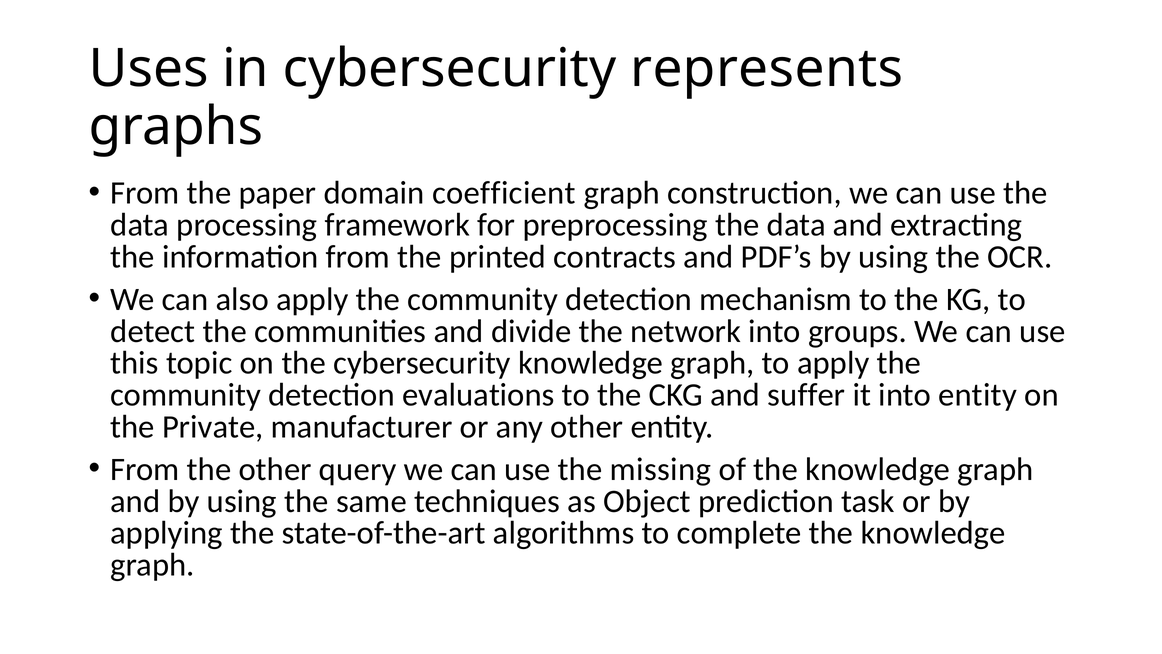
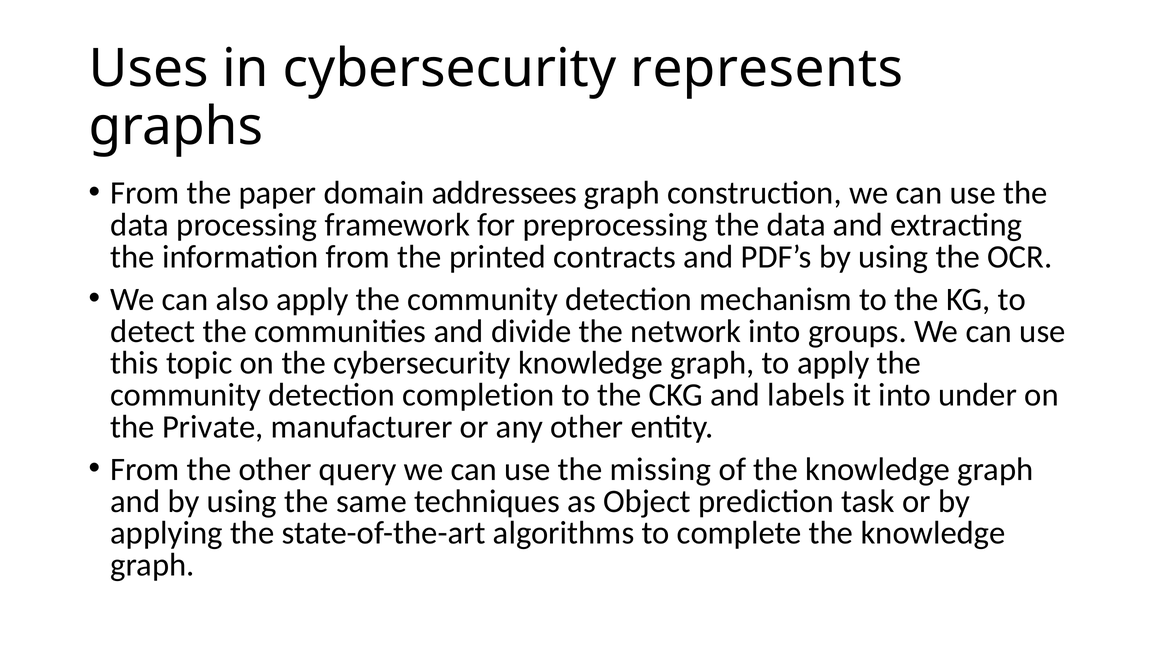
coefficient: coefficient -> addressees
evaluations: evaluations -> completion
suffer: suffer -> labels
into entity: entity -> under
